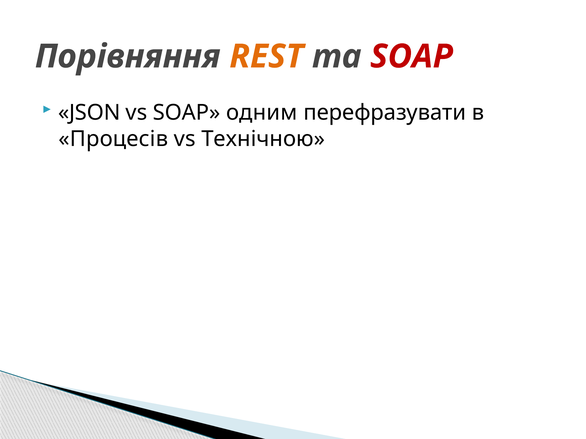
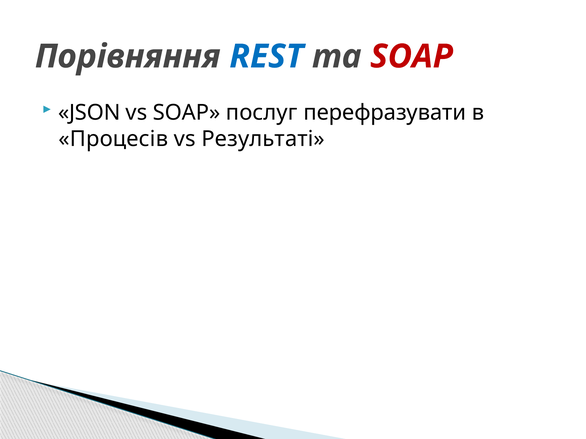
REST colour: orange -> blue
одним: одним -> послуг
Технічною: Технічною -> Результаті
